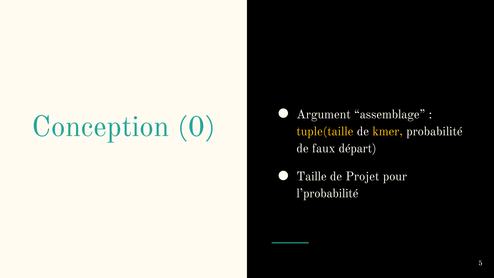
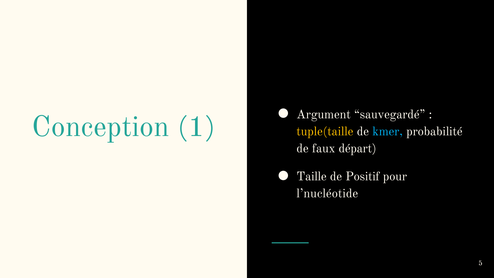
assemblage: assemblage -> sauvegardé
0: 0 -> 1
kmer colour: yellow -> light blue
Projet: Projet -> Positif
l’probabilité: l’probabilité -> l’nucléotide
